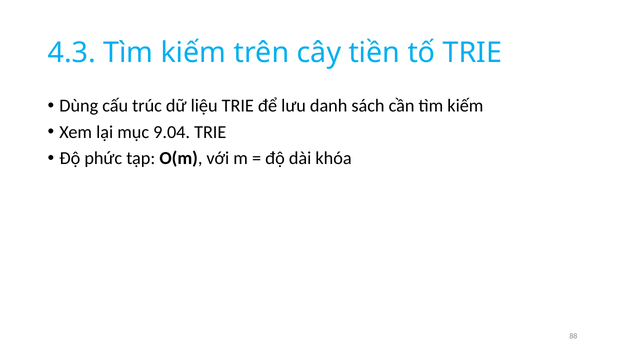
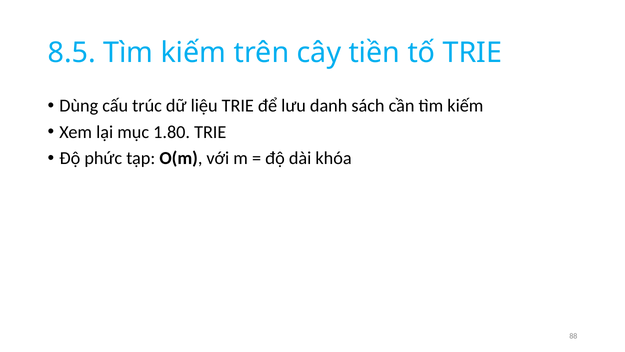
4.3: 4.3 -> 8.5
9.04: 9.04 -> 1.80
